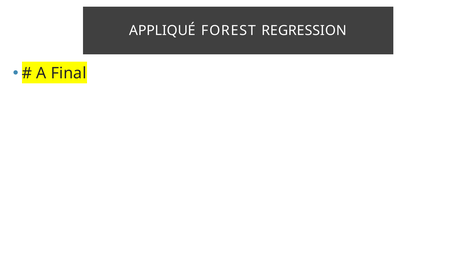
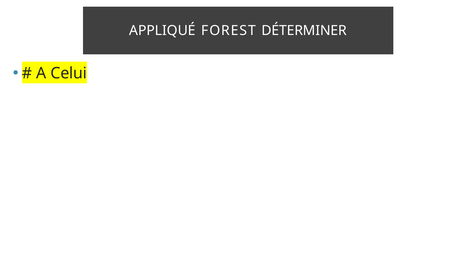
REGRESSION: REGRESSION -> DÉTERMINER
Final: Final -> Celui
